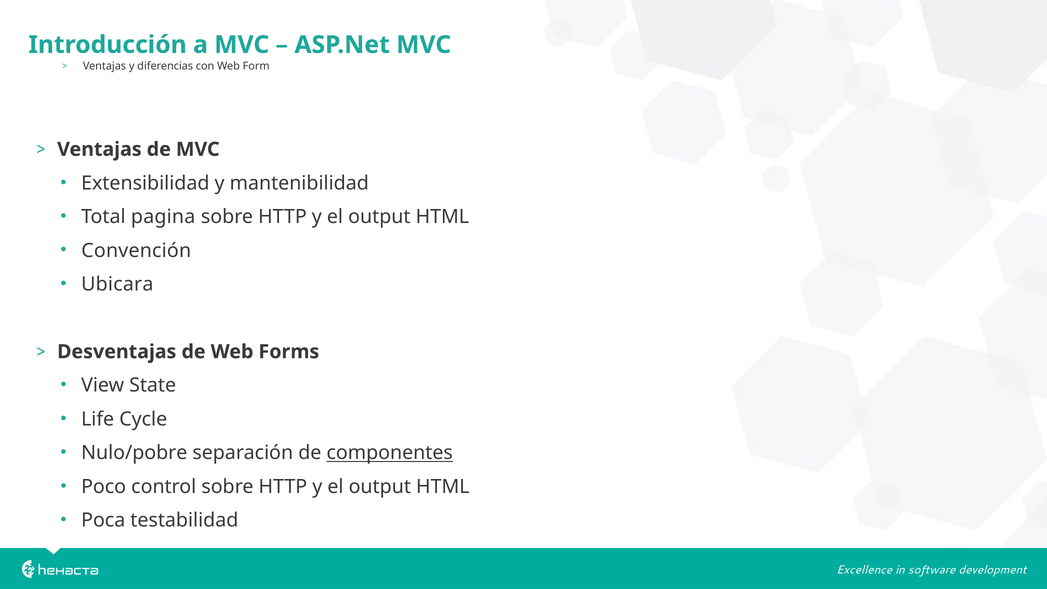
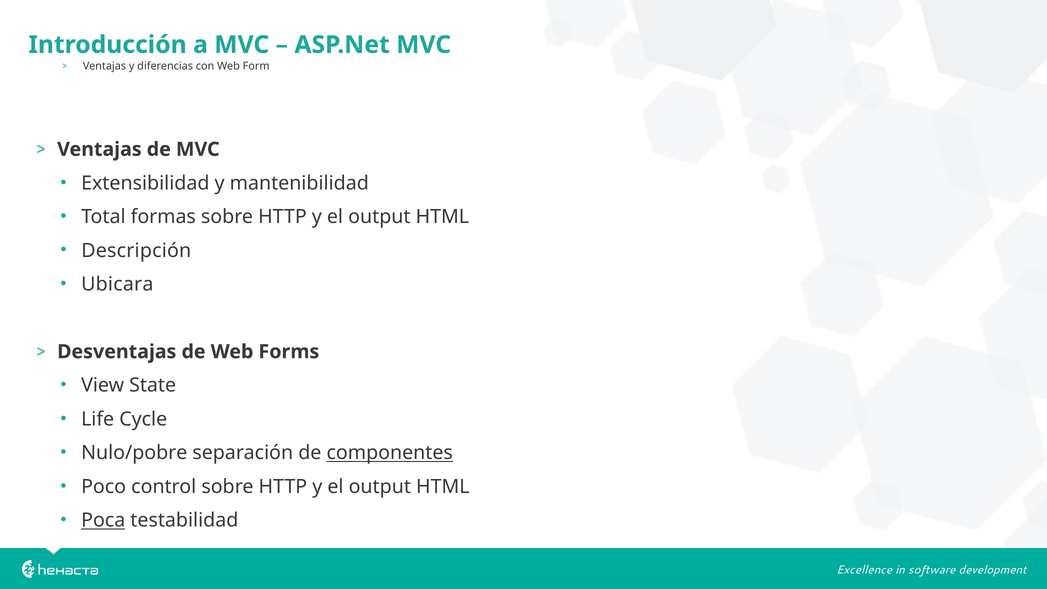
pagina: pagina -> formas
Convención: Convención -> Descripción
Poca underline: none -> present
